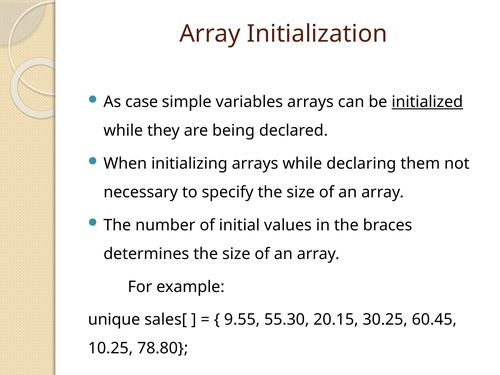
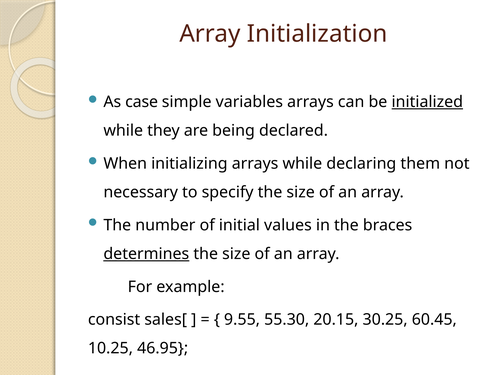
determines underline: none -> present
unique: unique -> consist
78.80: 78.80 -> 46.95
